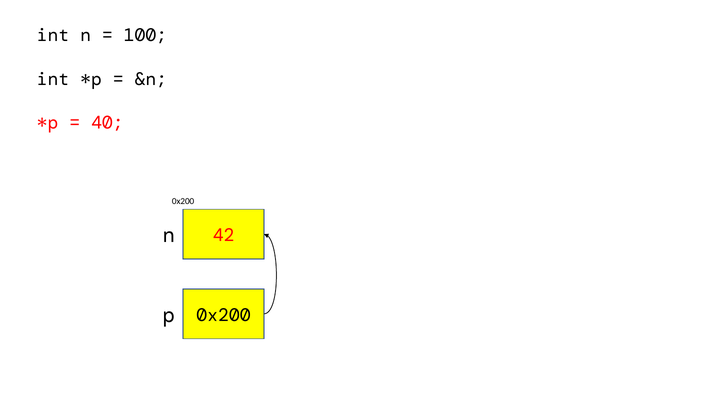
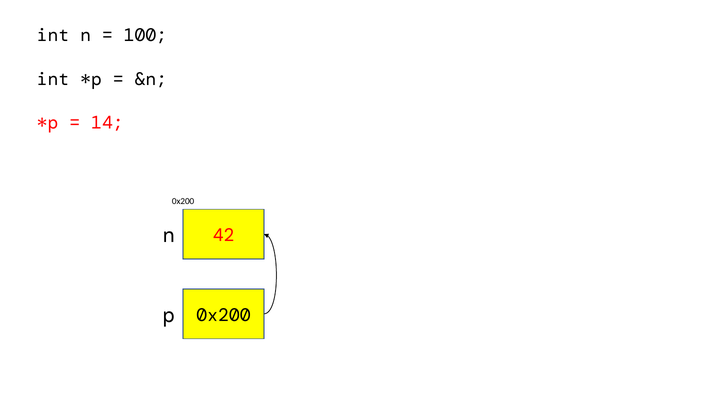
40: 40 -> 14
